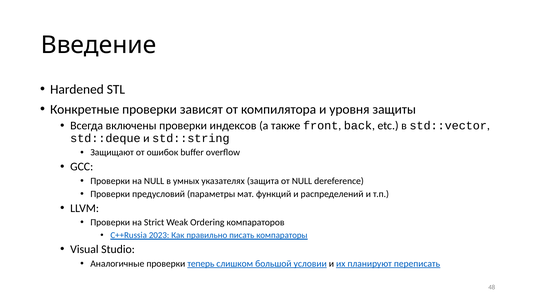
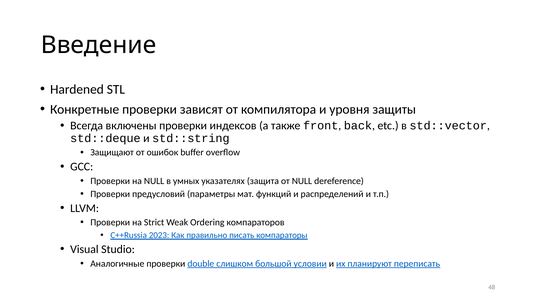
теперь: теперь -> double
